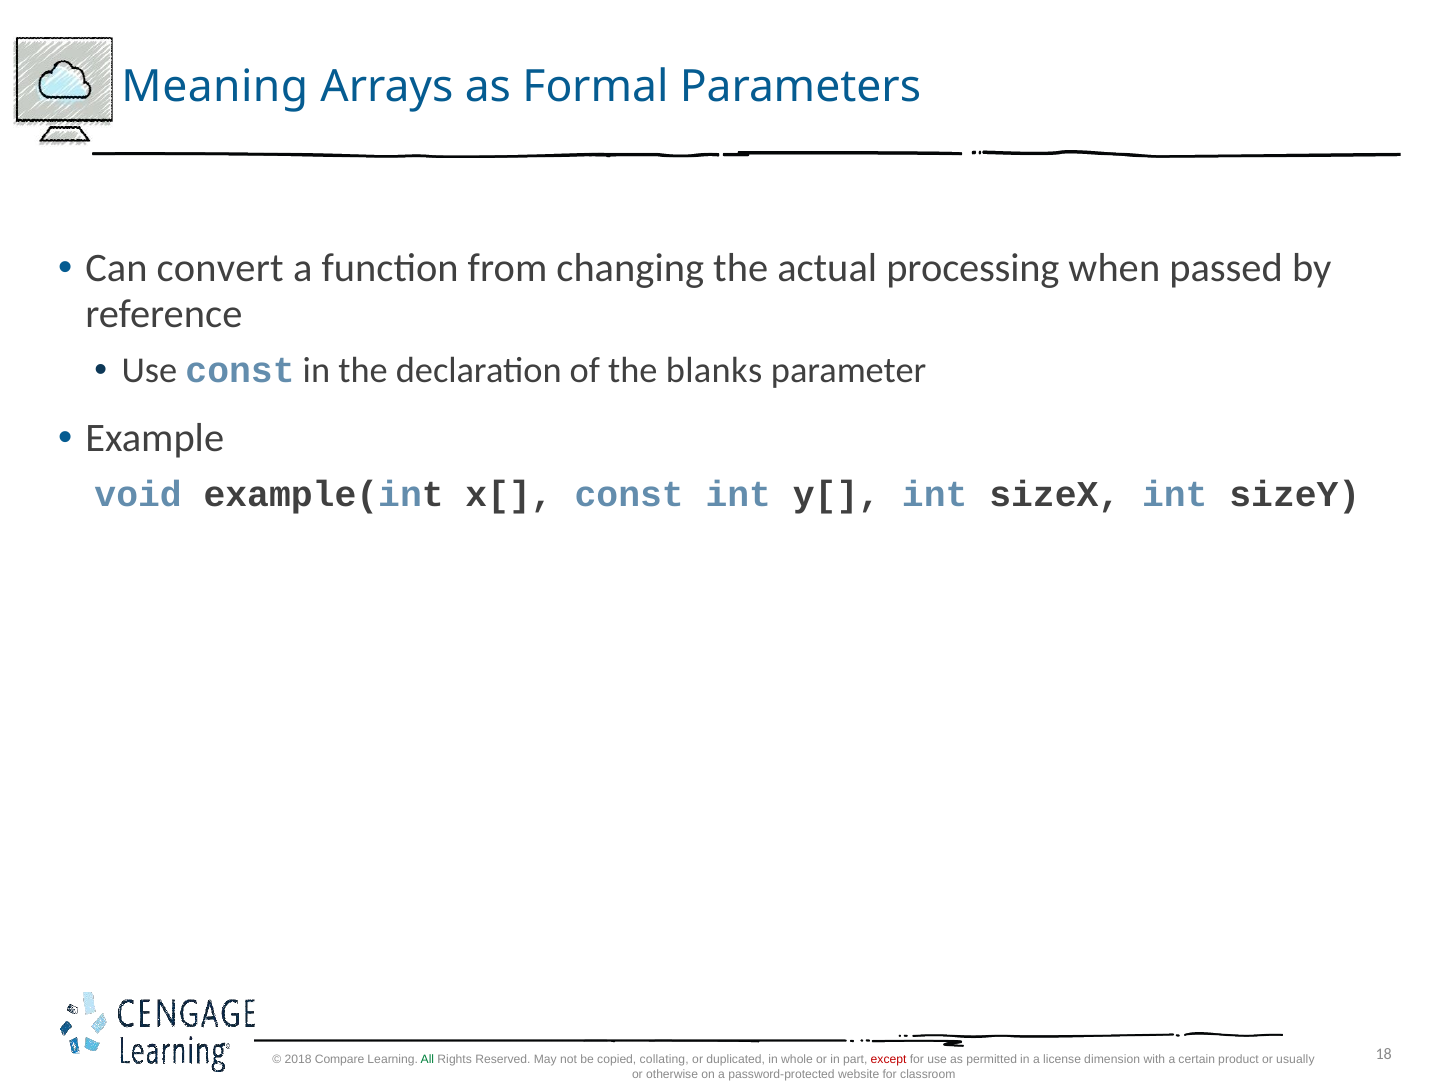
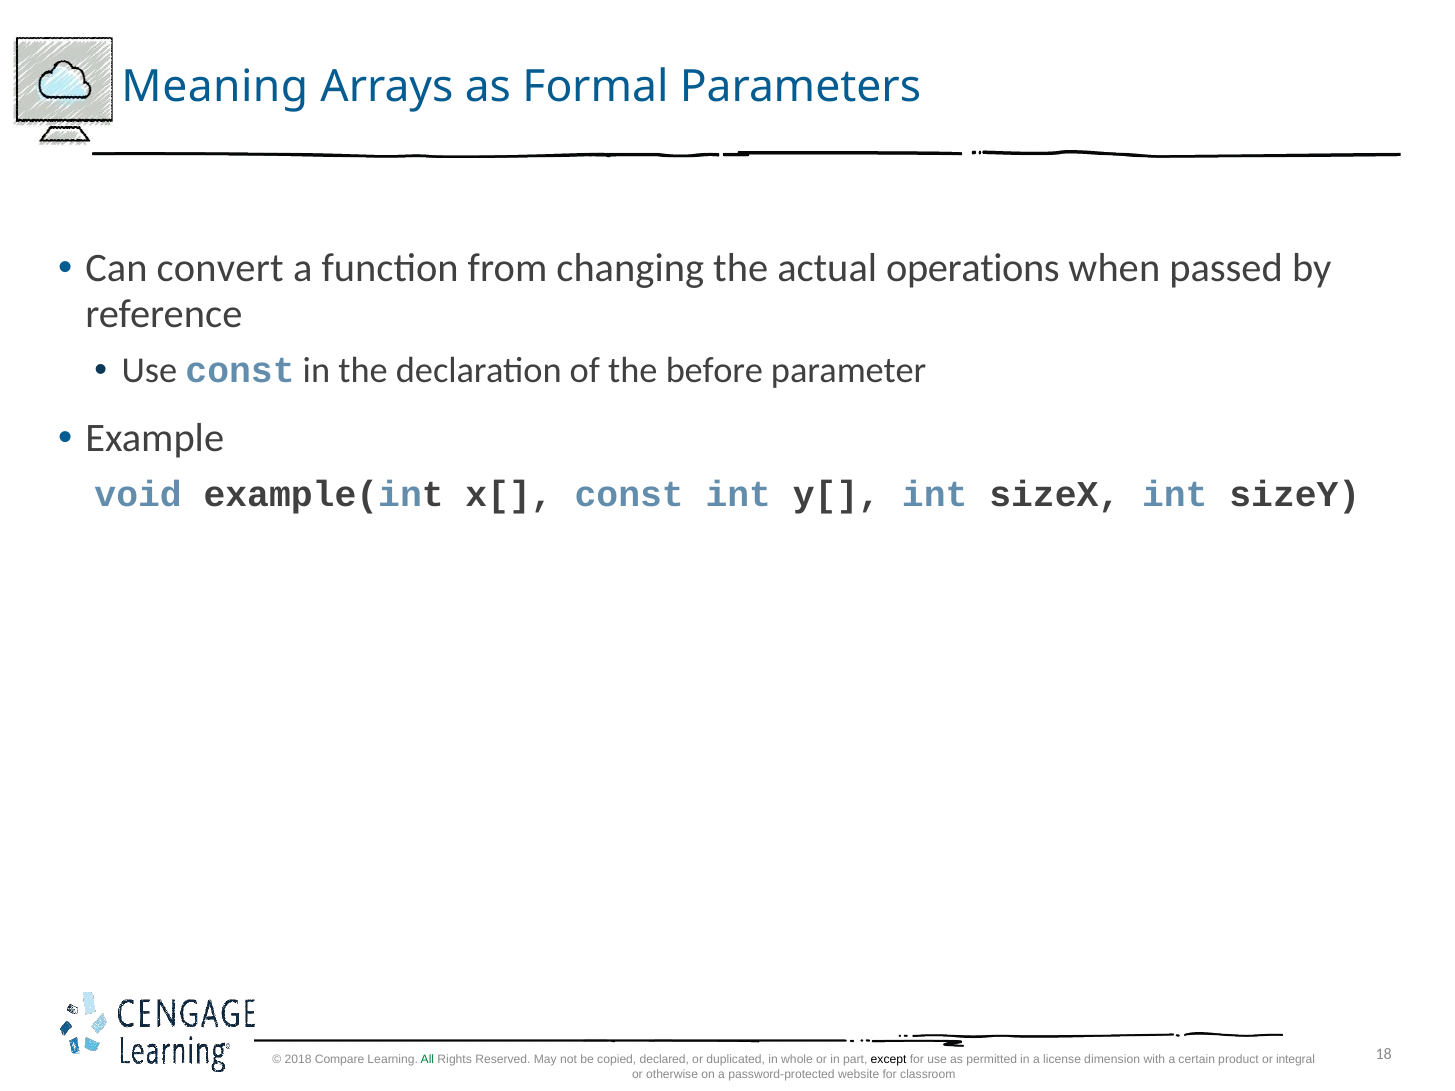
processing: processing -> operations
blanks: blanks -> before
collating: collating -> declared
except colour: red -> black
usually: usually -> integral
